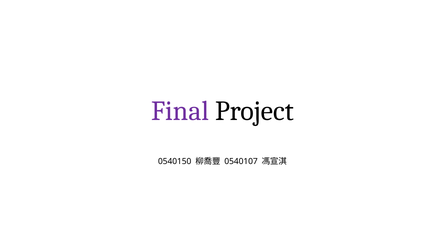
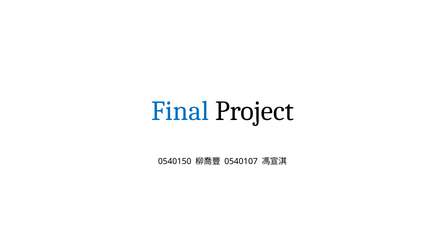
Final colour: purple -> blue
